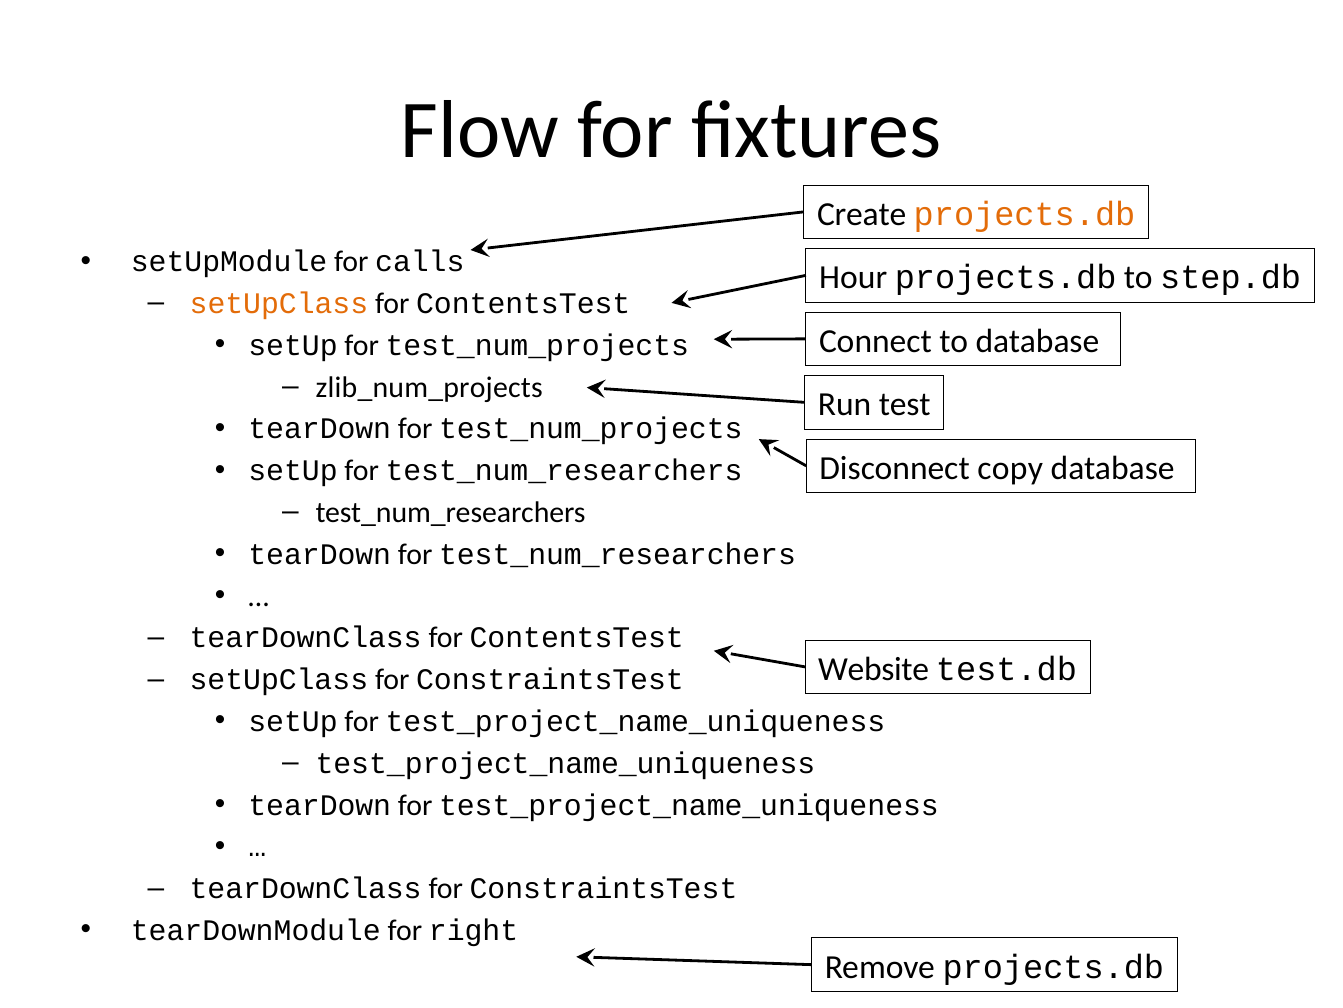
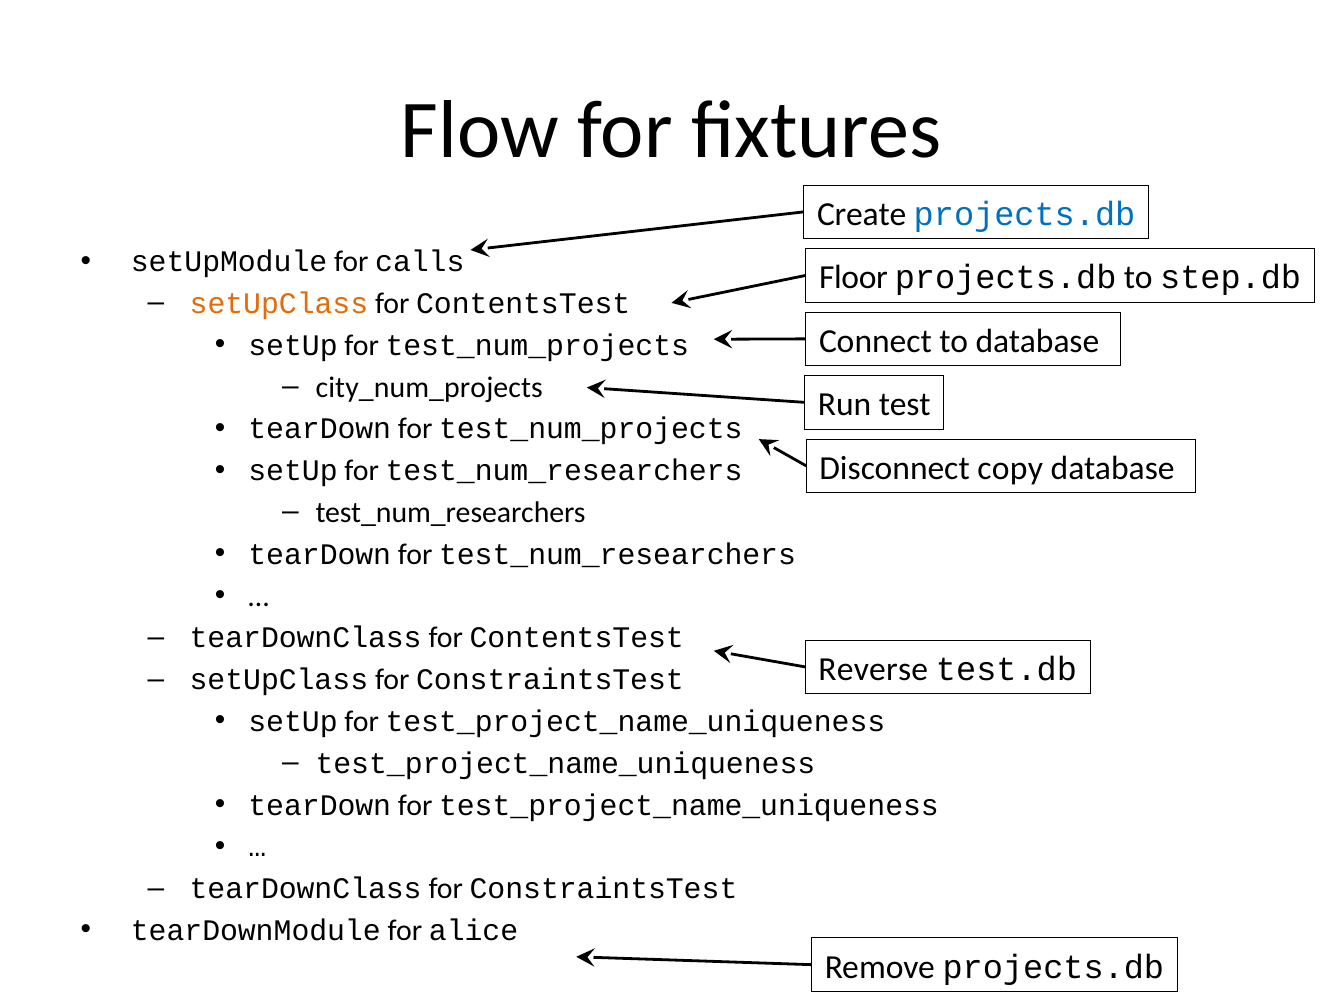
projects.db at (1025, 214) colour: orange -> blue
Hour: Hour -> Floor
zlib_num_projects: zlib_num_projects -> city_num_projects
Website: Website -> Reverse
right: right -> alice
